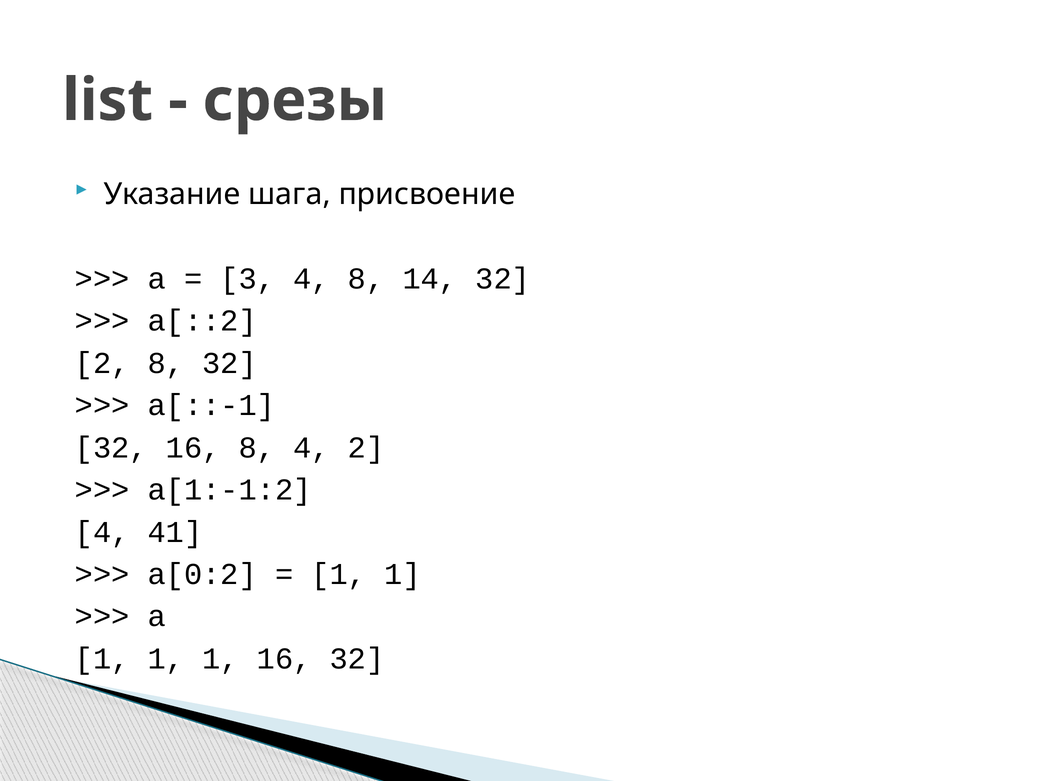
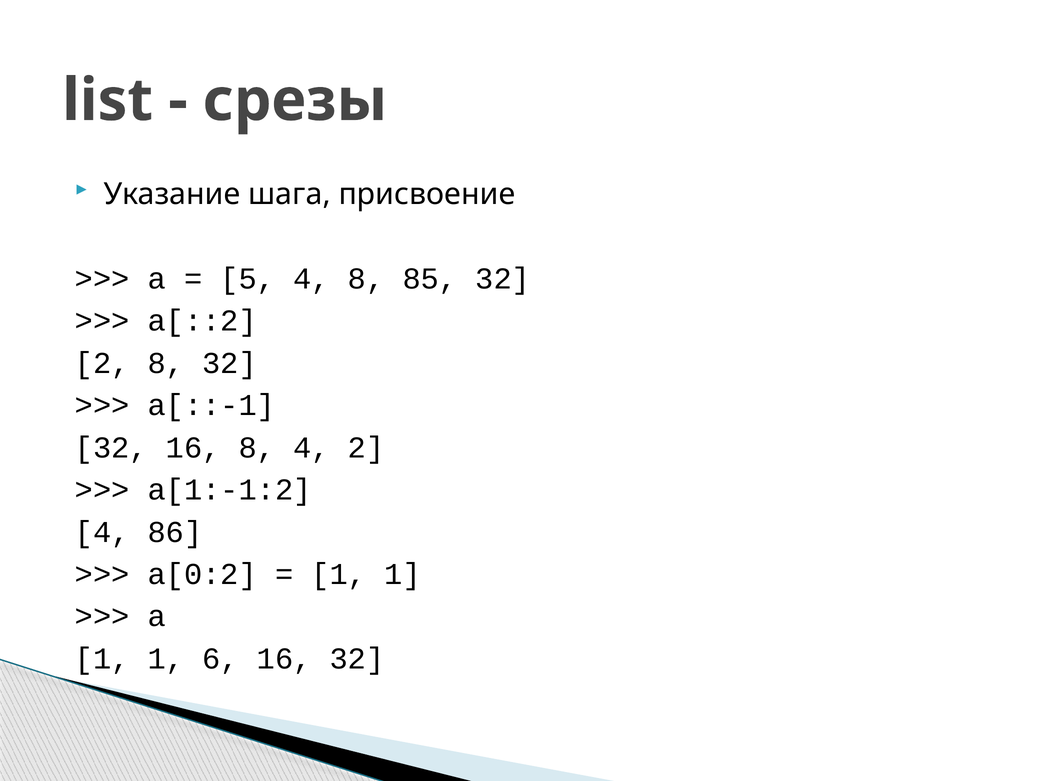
3: 3 -> 5
14: 14 -> 85
41: 41 -> 86
1 1 1: 1 -> 6
